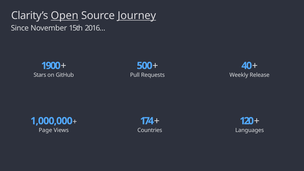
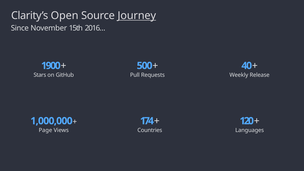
Open underline: present -> none
